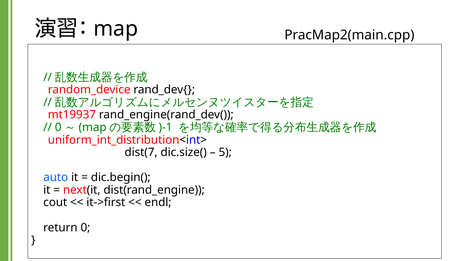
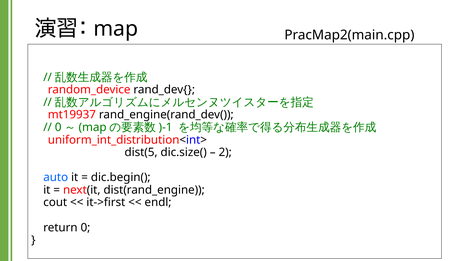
dist(7: dist(7 -> dist(5
5: 5 -> 2
